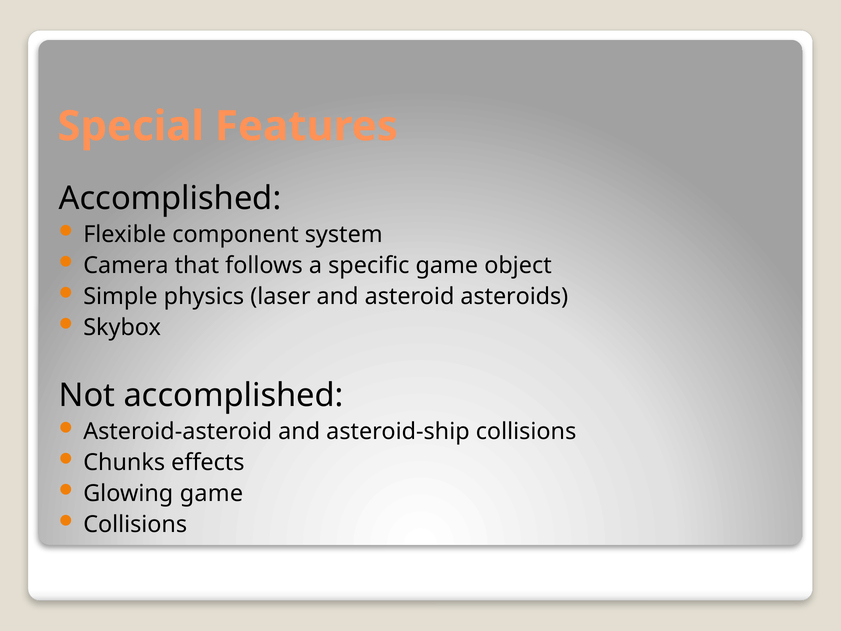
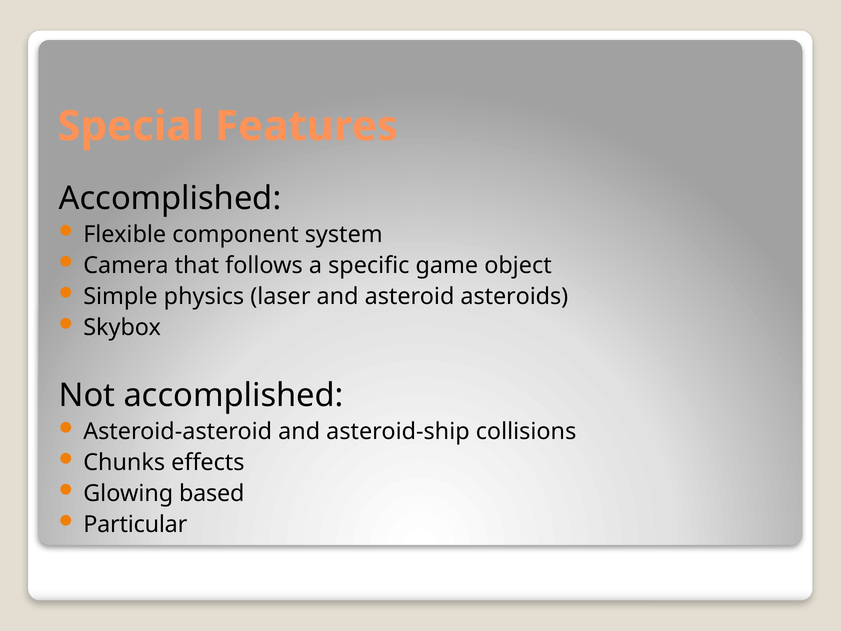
Glowing game: game -> based
Collisions at (135, 524): Collisions -> Particular
